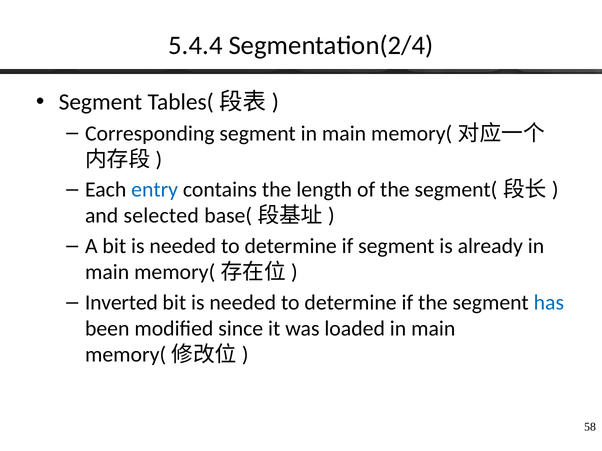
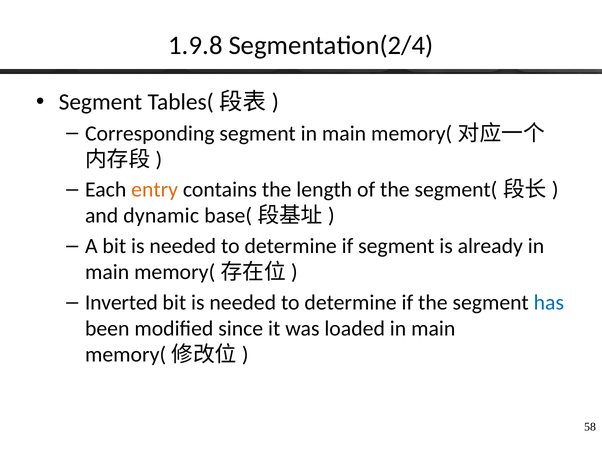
5.4.4: 5.4.4 -> 1.9.8
entry colour: blue -> orange
selected: selected -> dynamic
